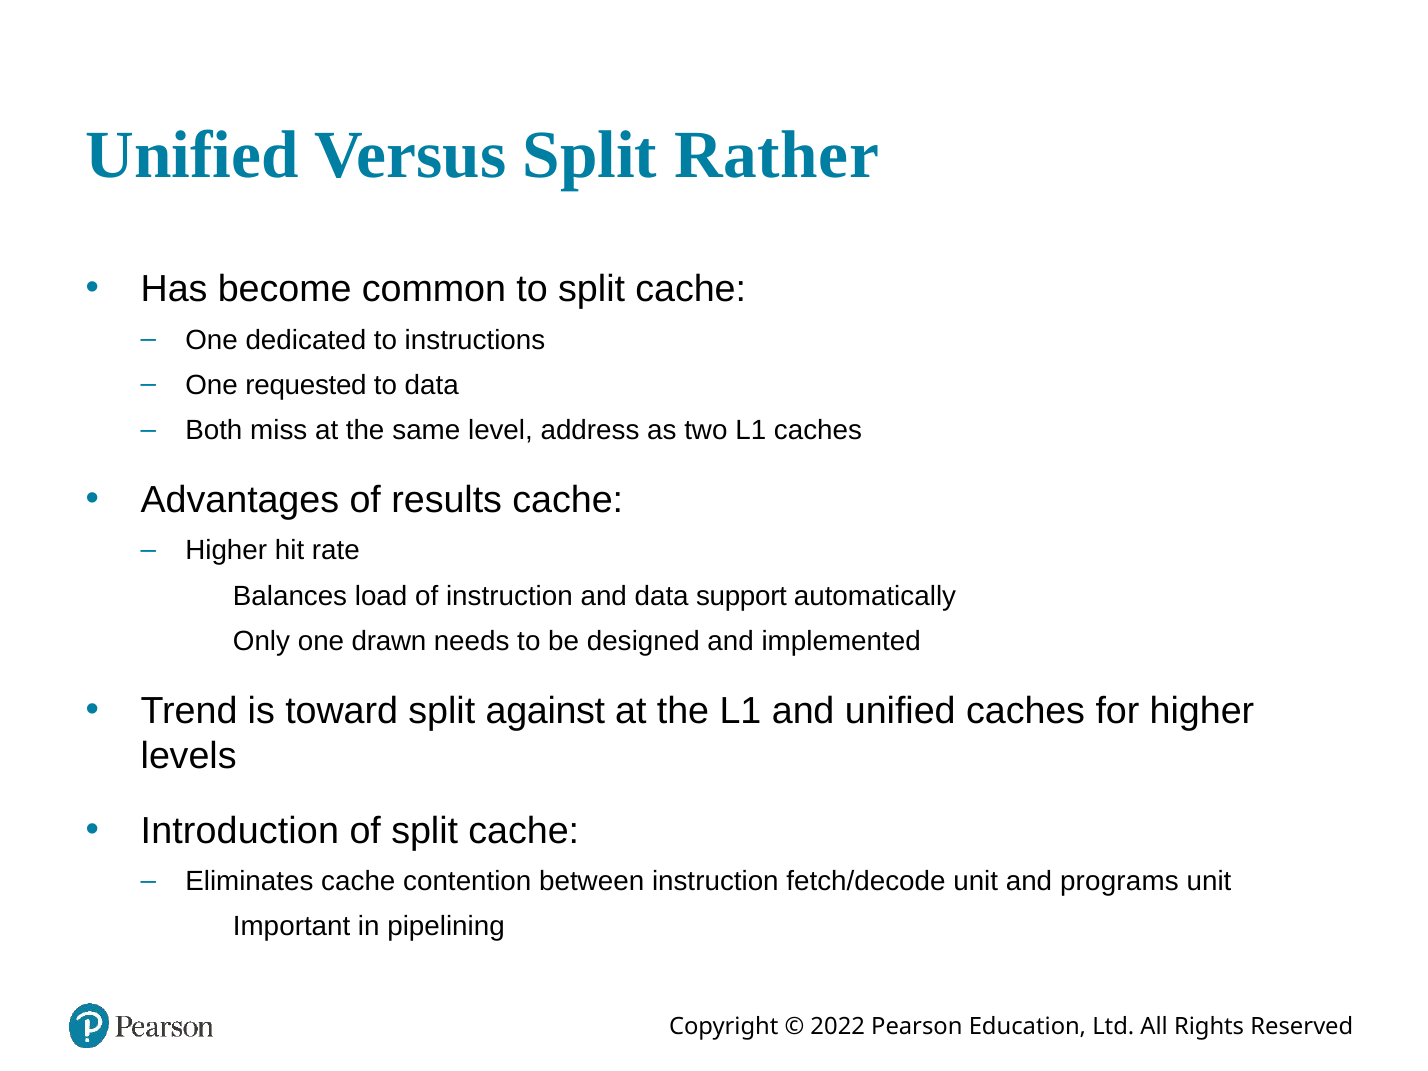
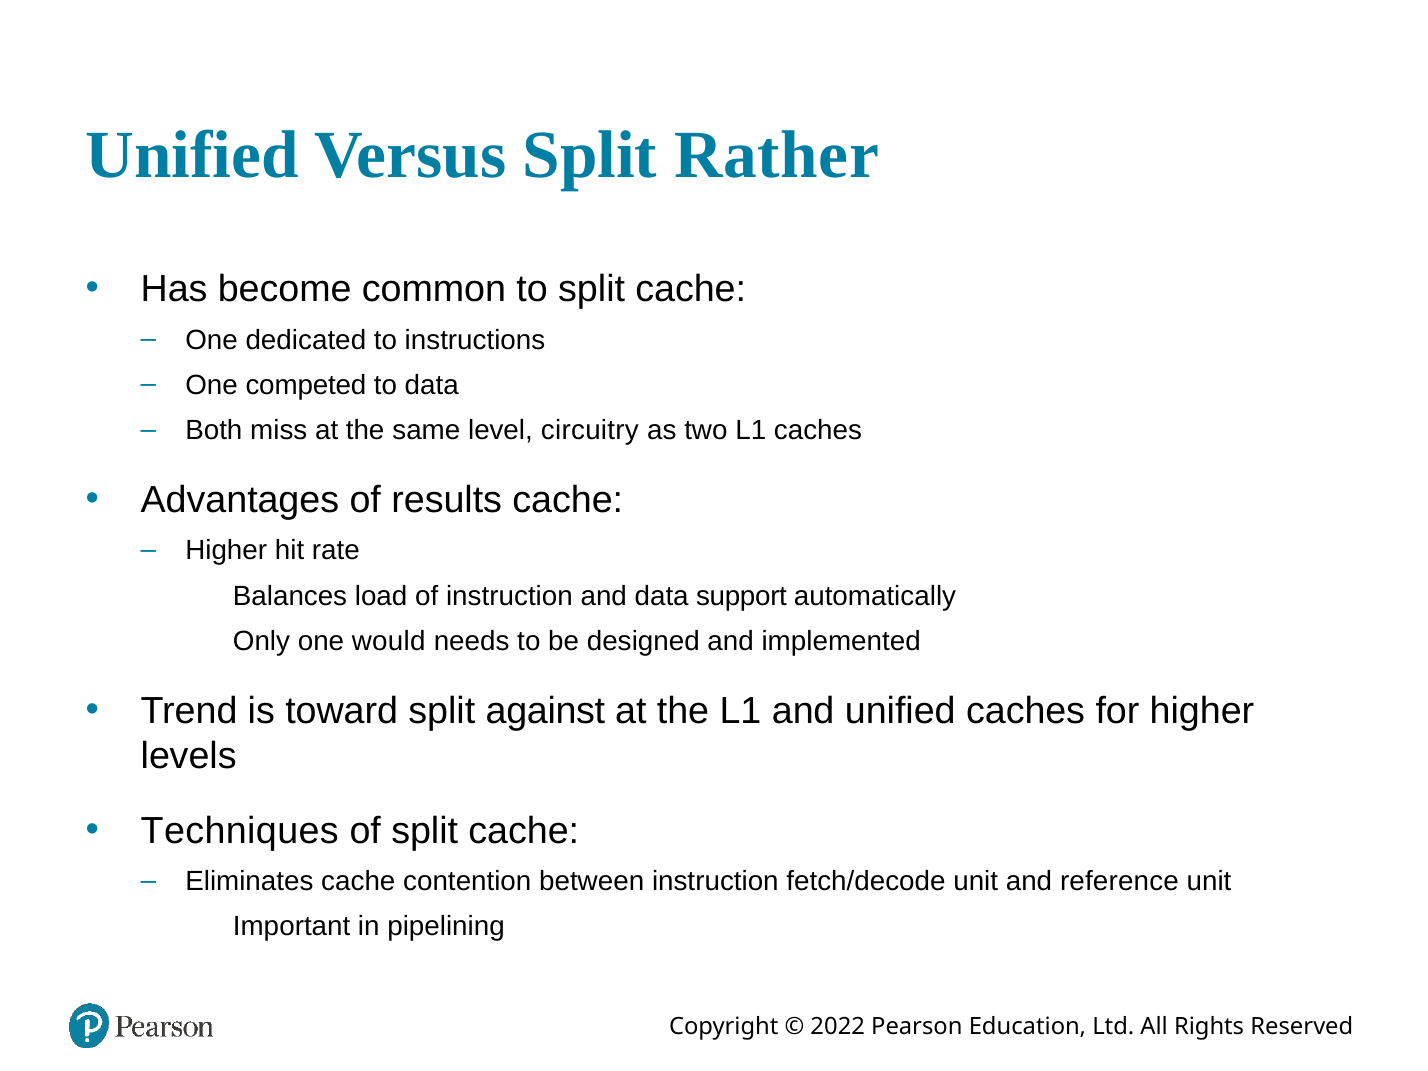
requested: requested -> competed
address: address -> circuitry
drawn: drawn -> would
Introduction: Introduction -> Techniques
programs: programs -> reference
